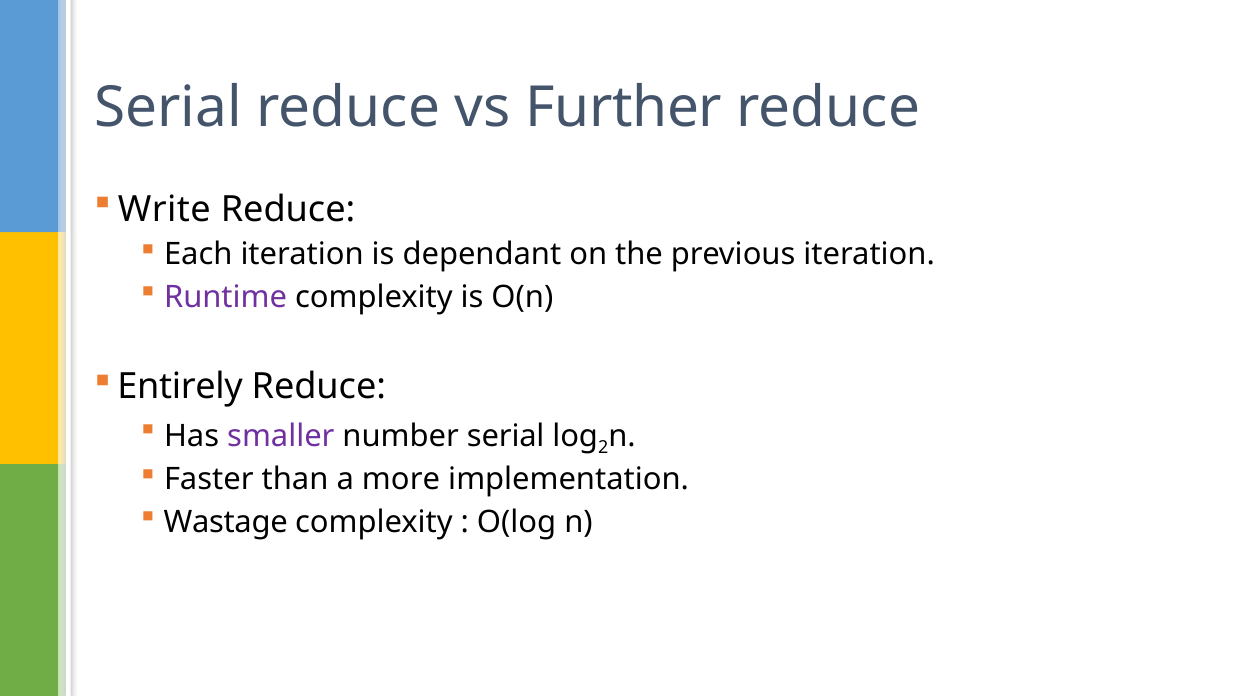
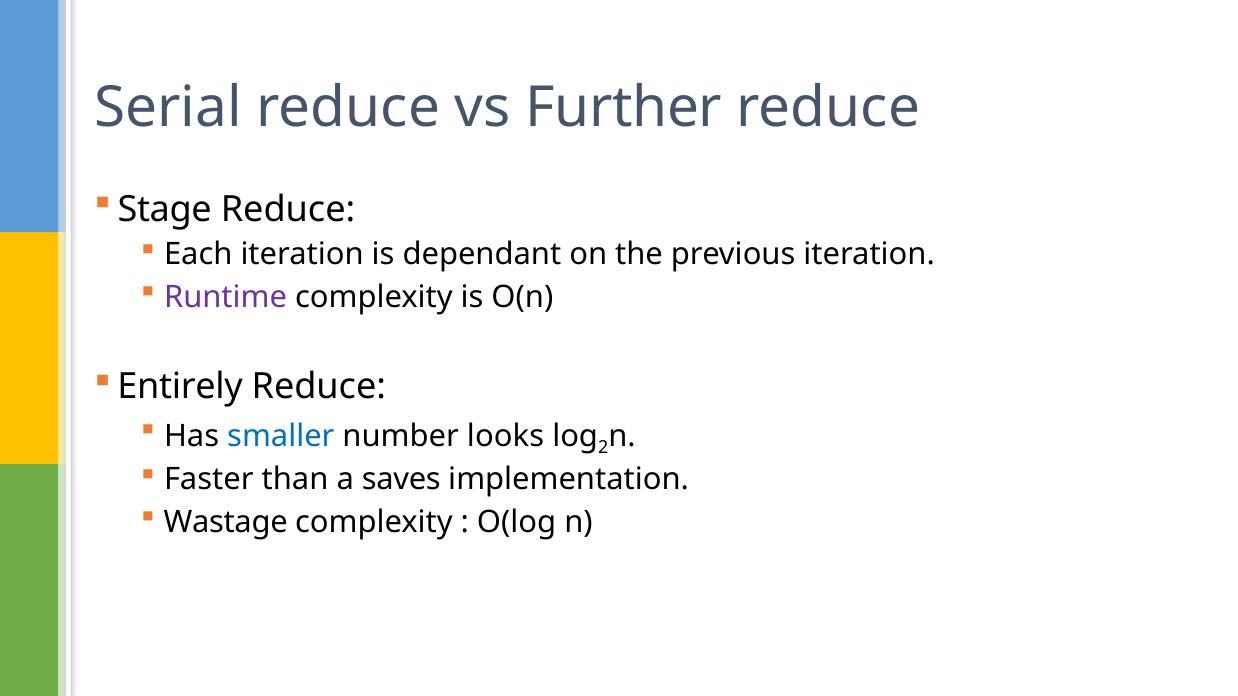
Write: Write -> Stage
smaller colour: purple -> blue
number serial: serial -> looks
more: more -> saves
